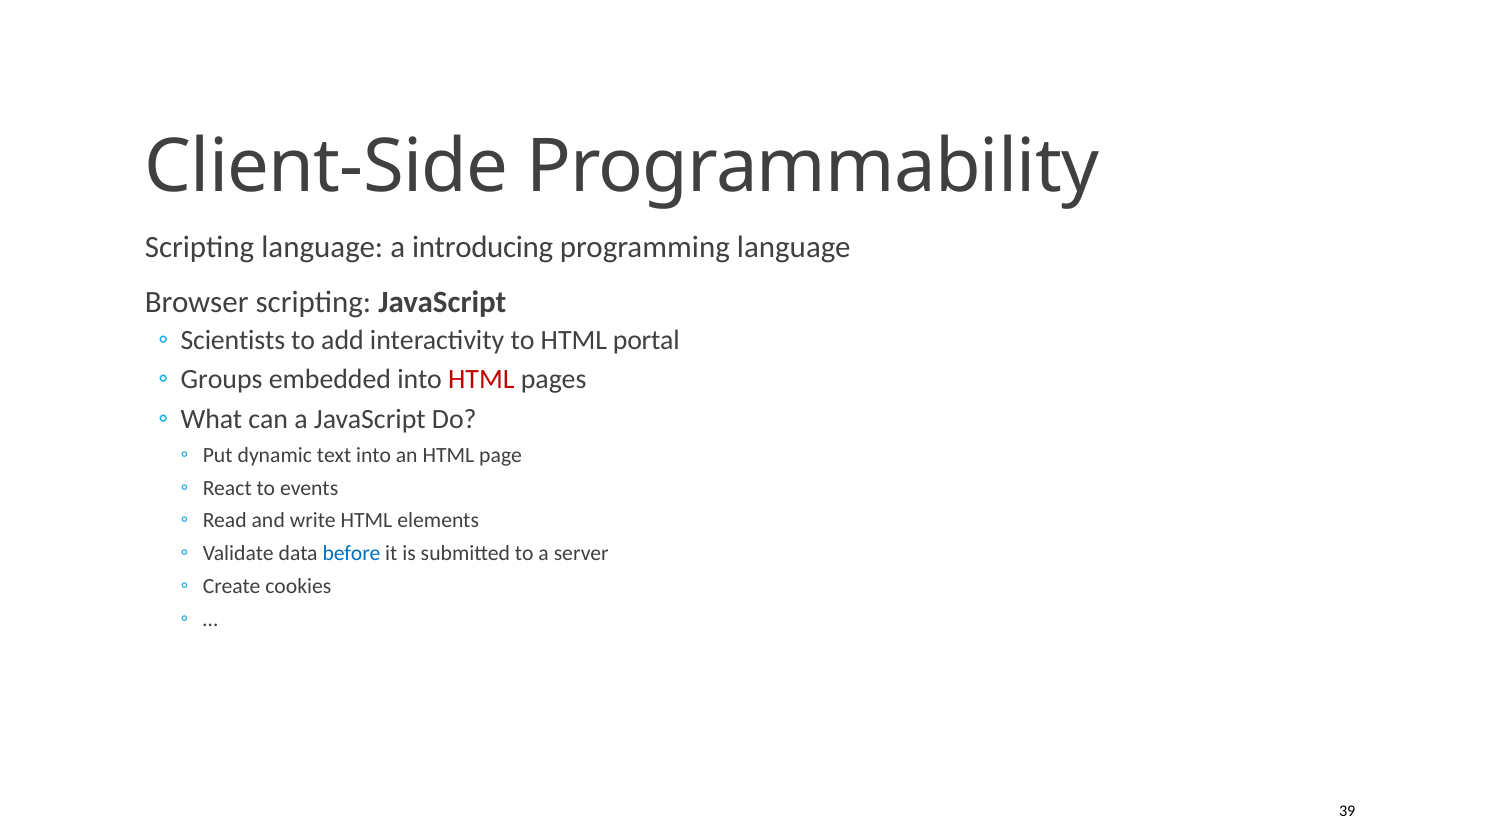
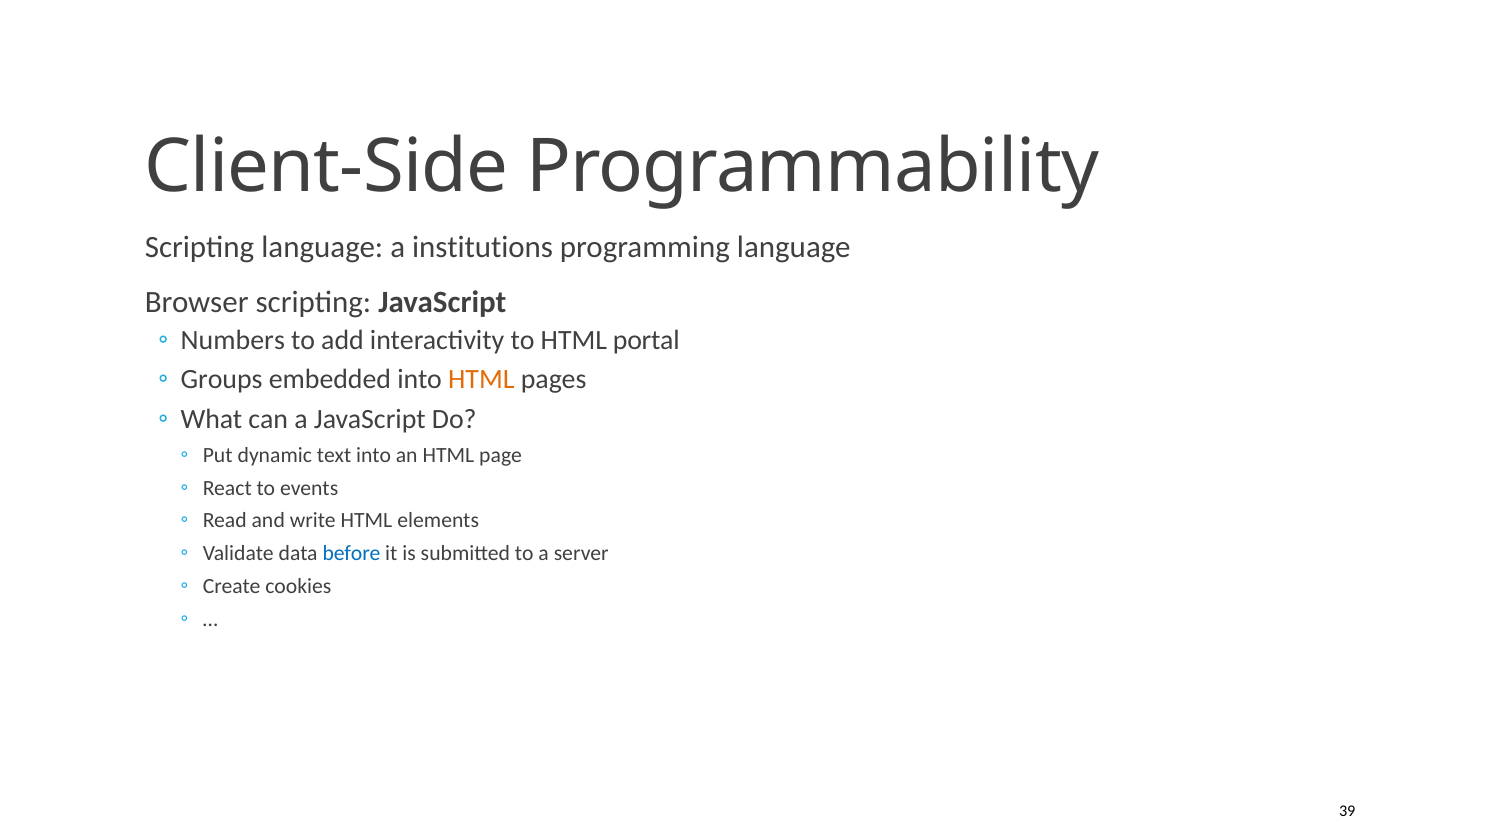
introducing: introducing -> institutions
Scientists: Scientists -> Numbers
HTML at (481, 380) colour: red -> orange
